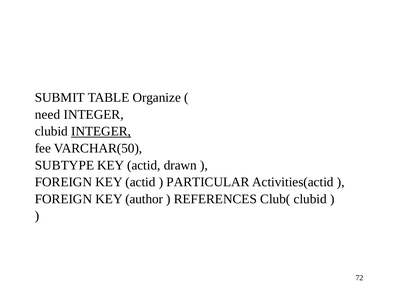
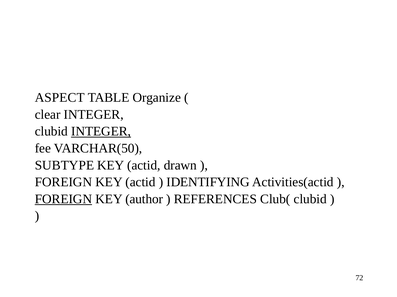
SUBMIT: SUBMIT -> ASPECT
need: need -> clear
PARTICULAR: PARTICULAR -> IDENTIFYING
FOREIGN at (63, 199) underline: none -> present
